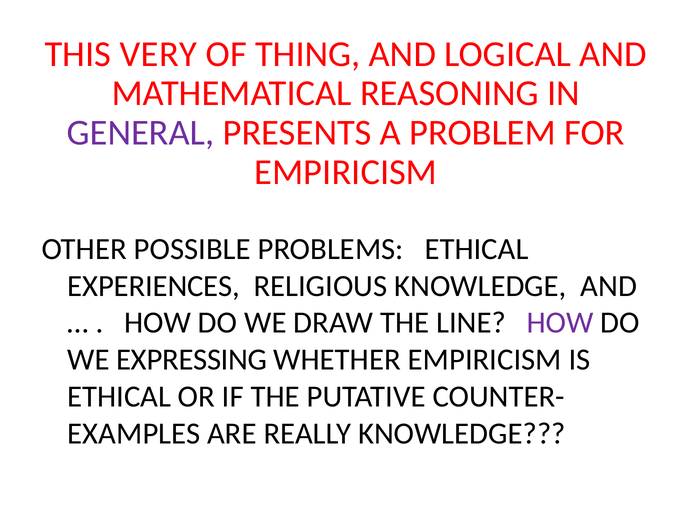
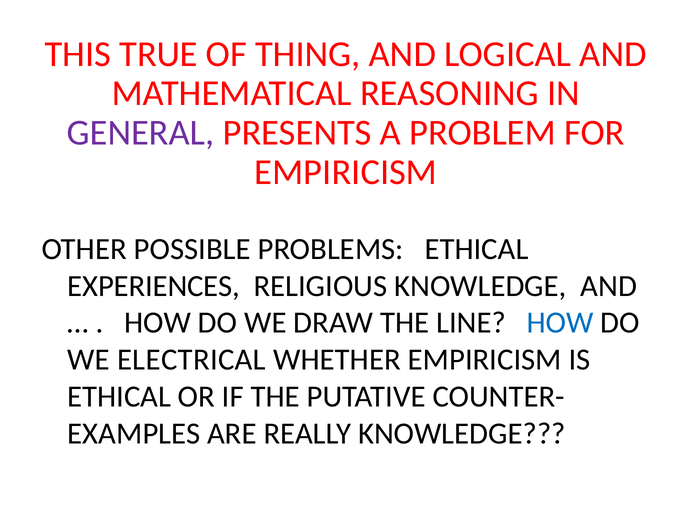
VERY: VERY -> TRUE
HOW at (560, 323) colour: purple -> blue
EXPRESSING: EXPRESSING -> ELECTRICAL
